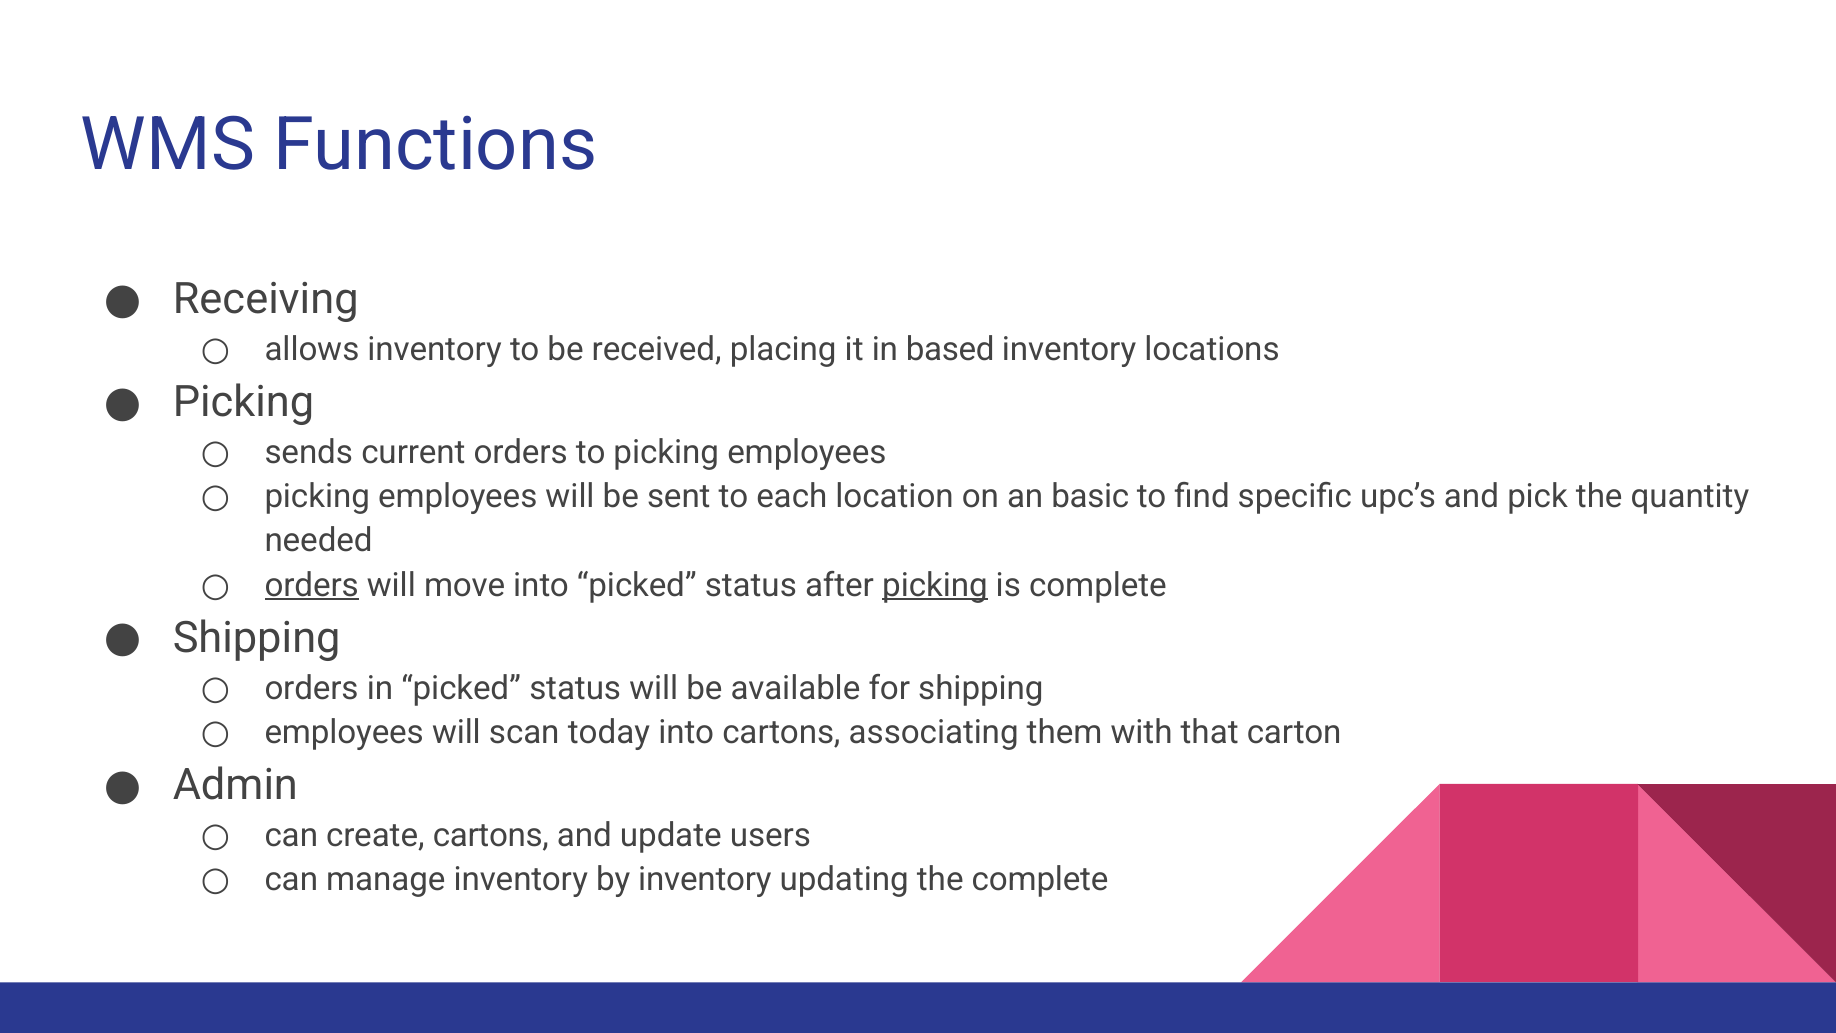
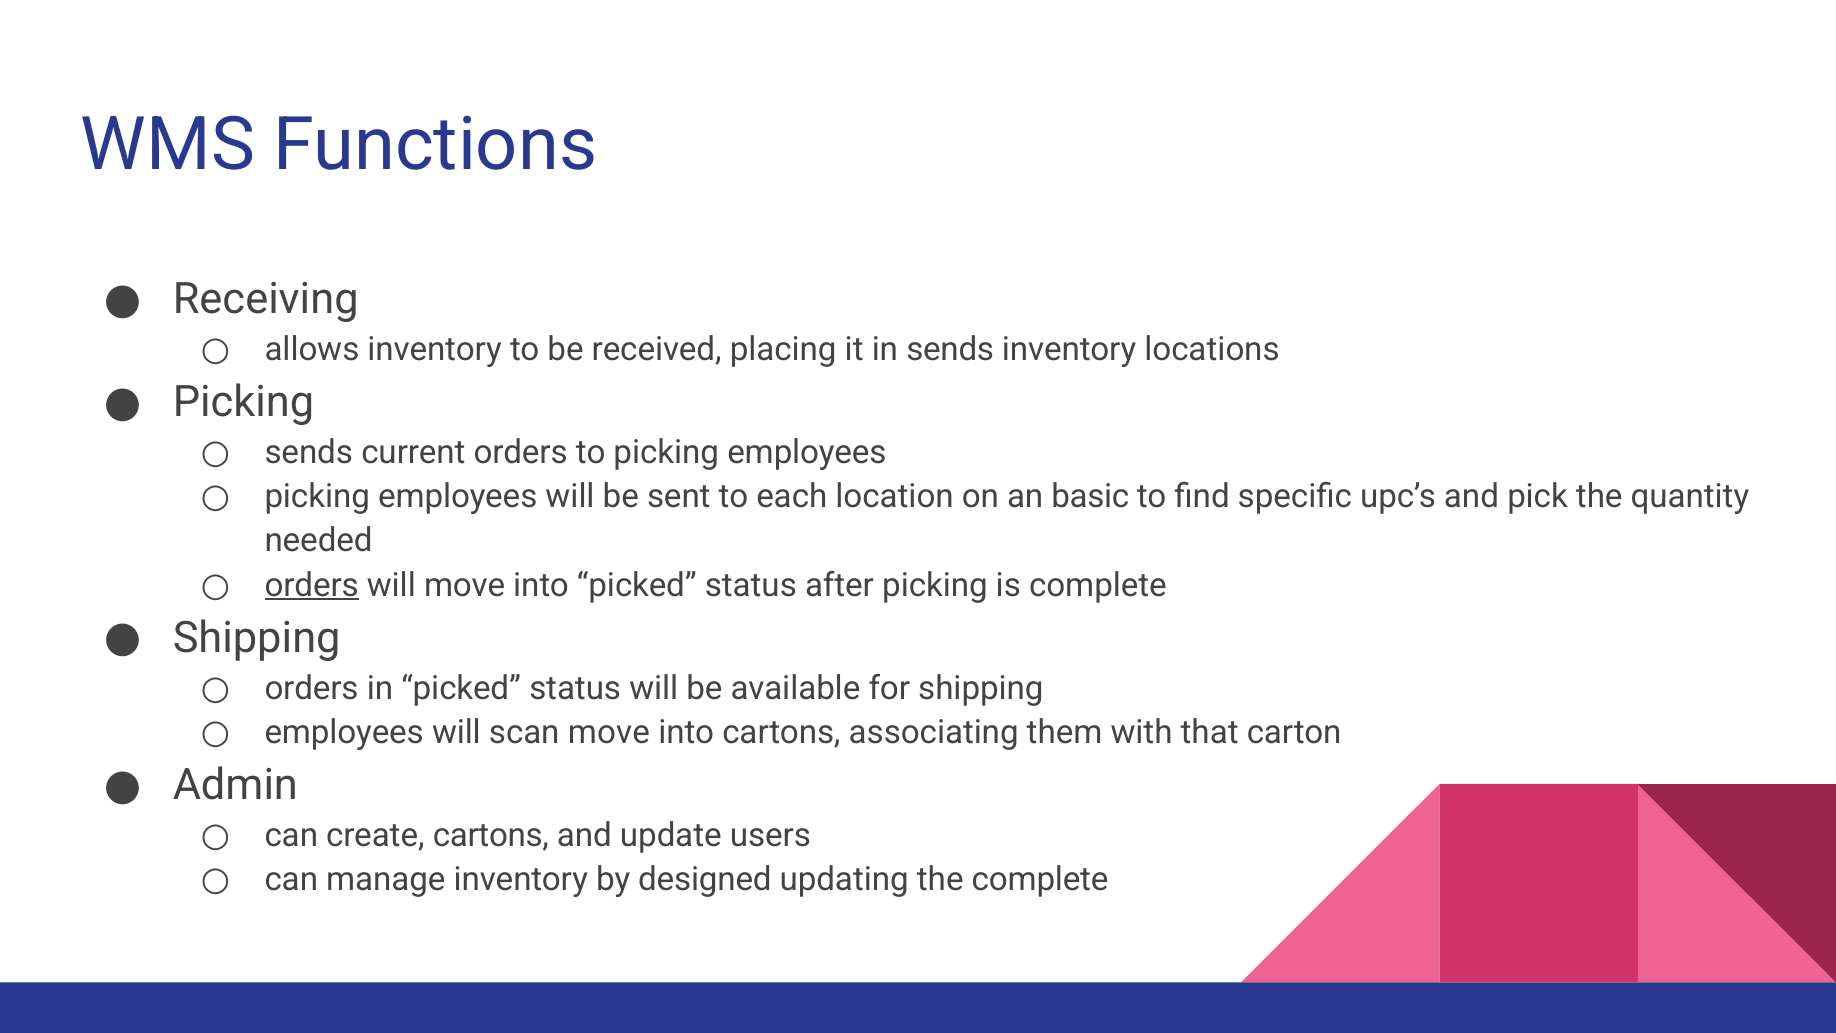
in based: based -> sends
picking at (935, 585) underline: present -> none
scan today: today -> move
by inventory: inventory -> designed
